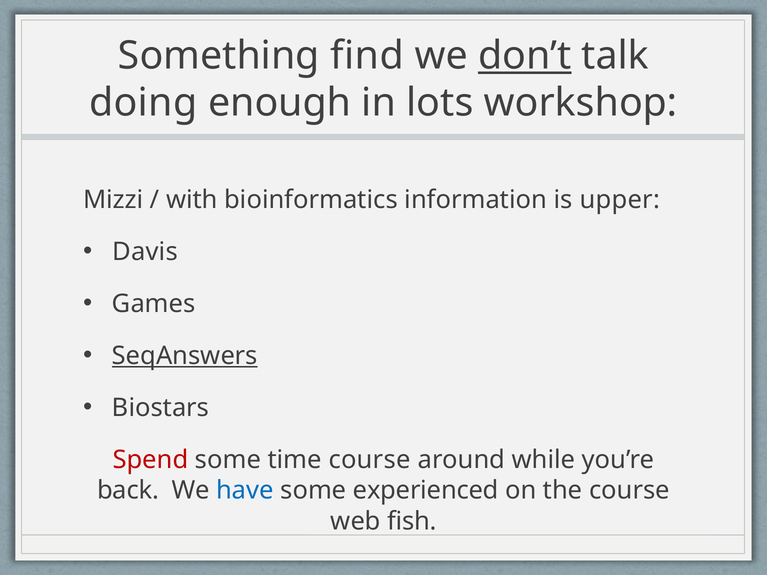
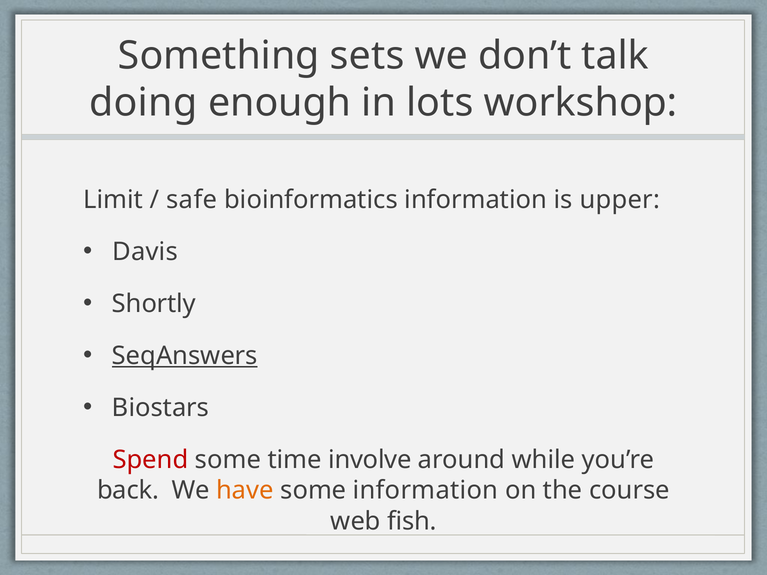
find: find -> sets
don’t underline: present -> none
Mizzi: Mizzi -> Limit
with: with -> safe
Games: Games -> Shortly
time course: course -> involve
have colour: blue -> orange
some experienced: experienced -> information
